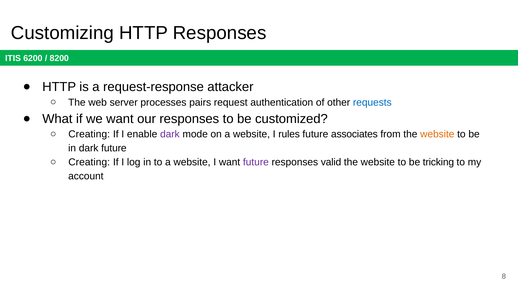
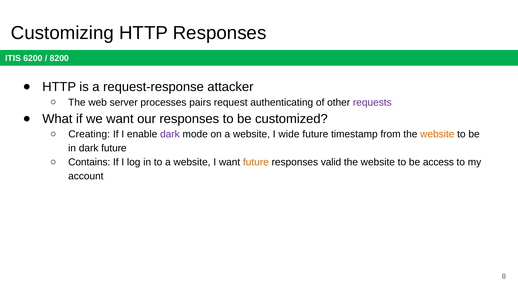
authentication: authentication -> authenticating
requests colour: blue -> purple
rules: rules -> wide
associates: associates -> timestamp
Creating at (89, 162): Creating -> Contains
future at (256, 162) colour: purple -> orange
tricking: tricking -> access
